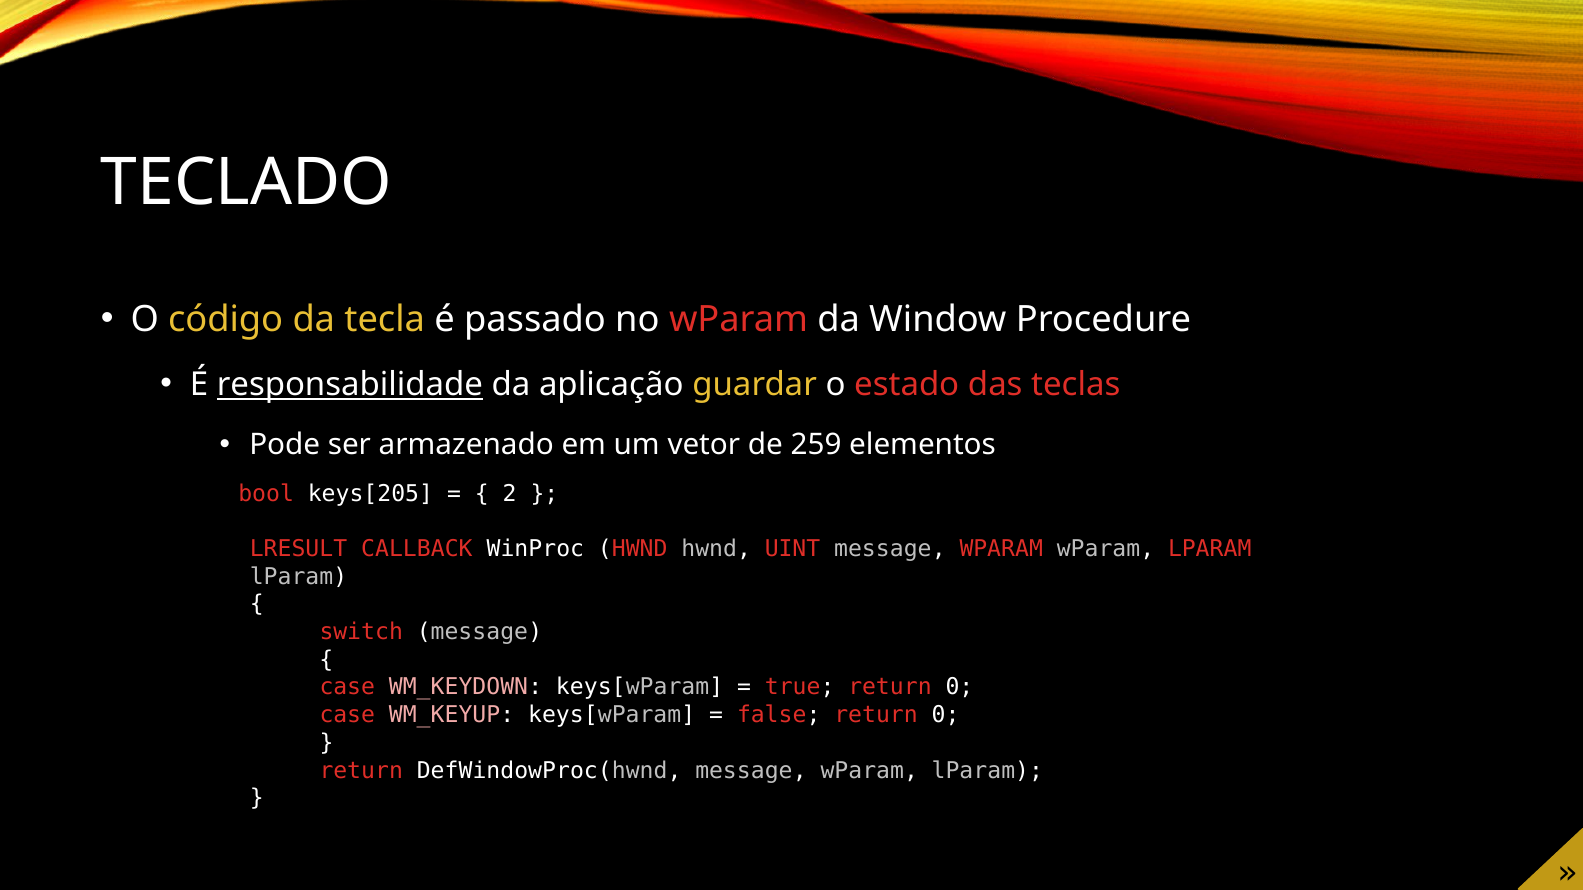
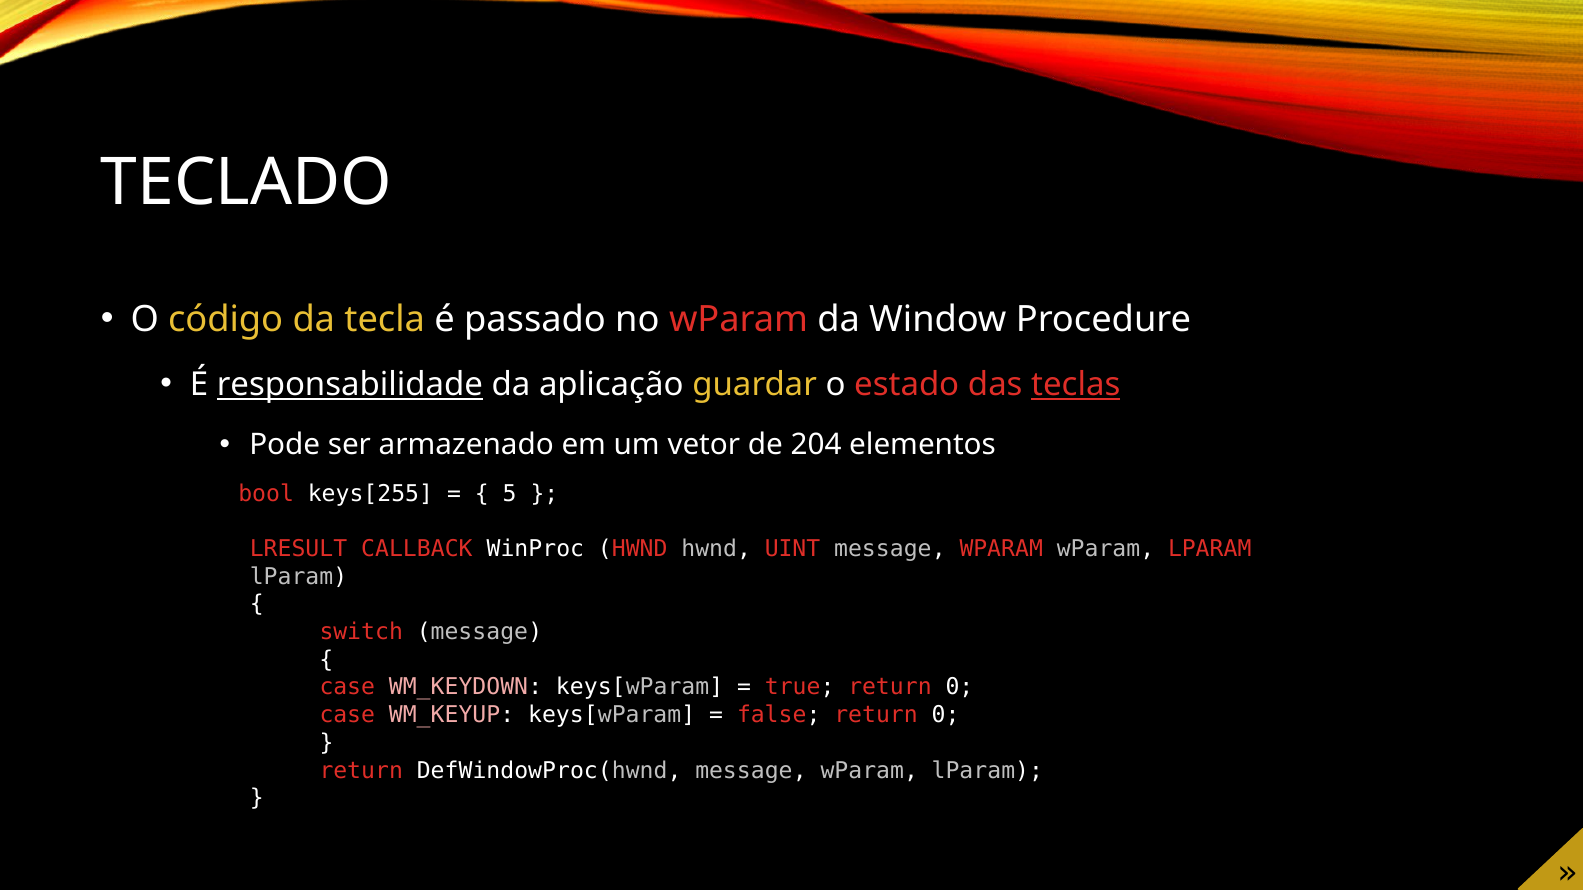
teclas underline: none -> present
259: 259 -> 204
keys[205: keys[205 -> keys[255
2: 2 -> 5
